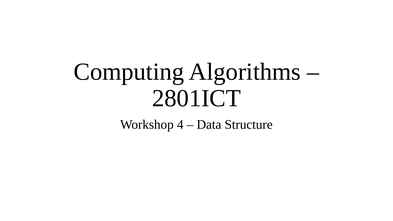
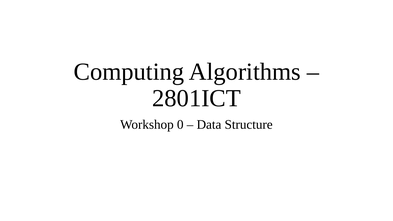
4: 4 -> 0
